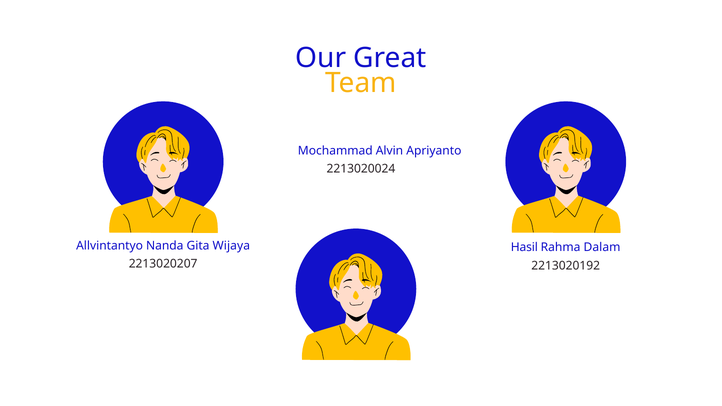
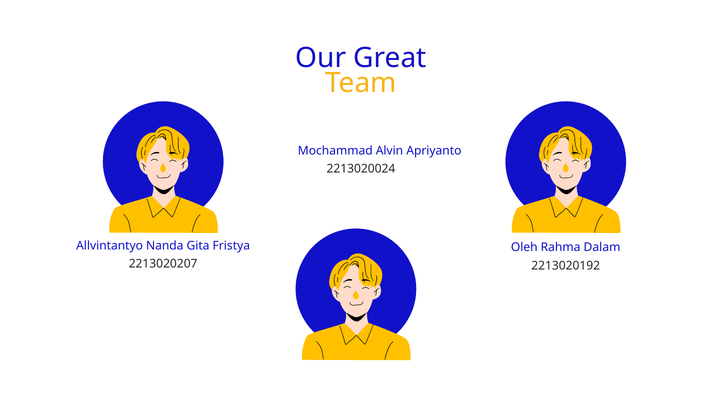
Wijaya: Wijaya -> Fristya
Hasil: Hasil -> Oleh
